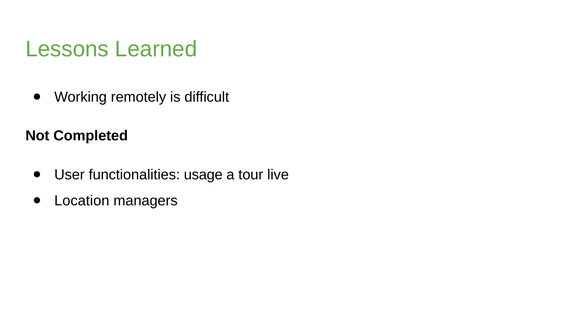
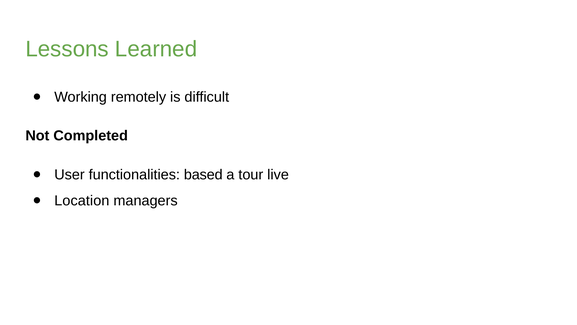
usage: usage -> based
